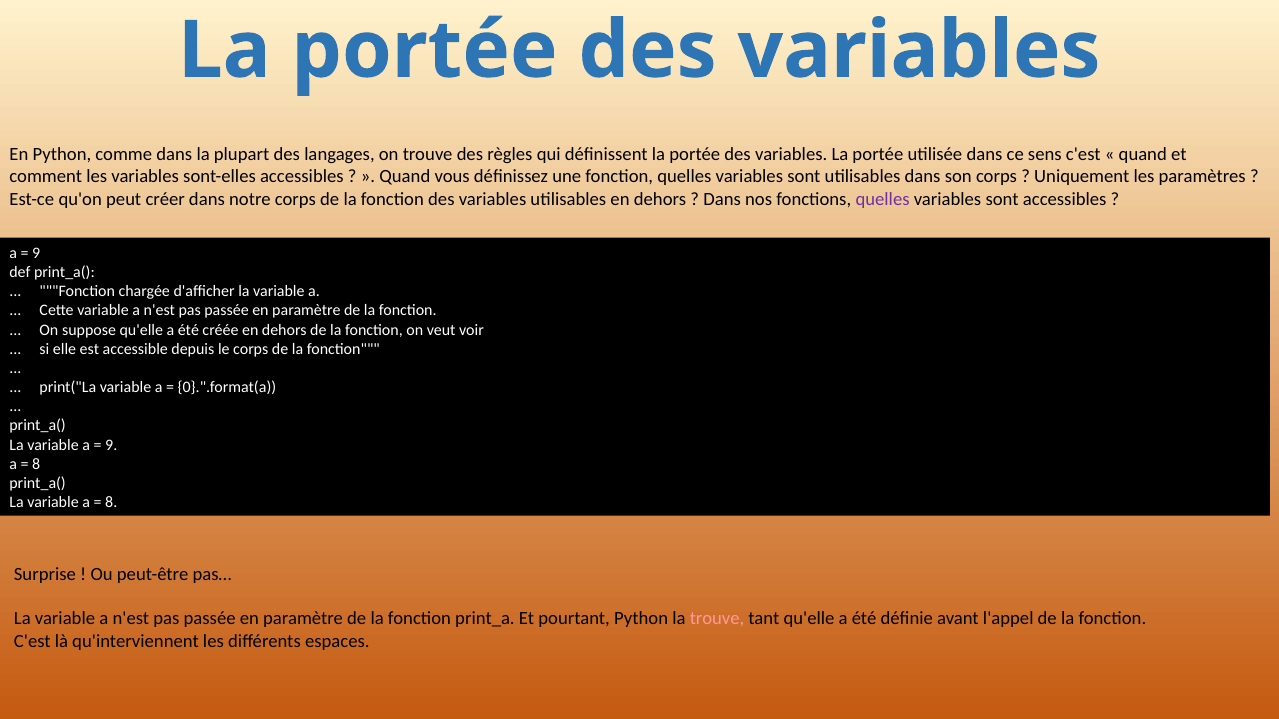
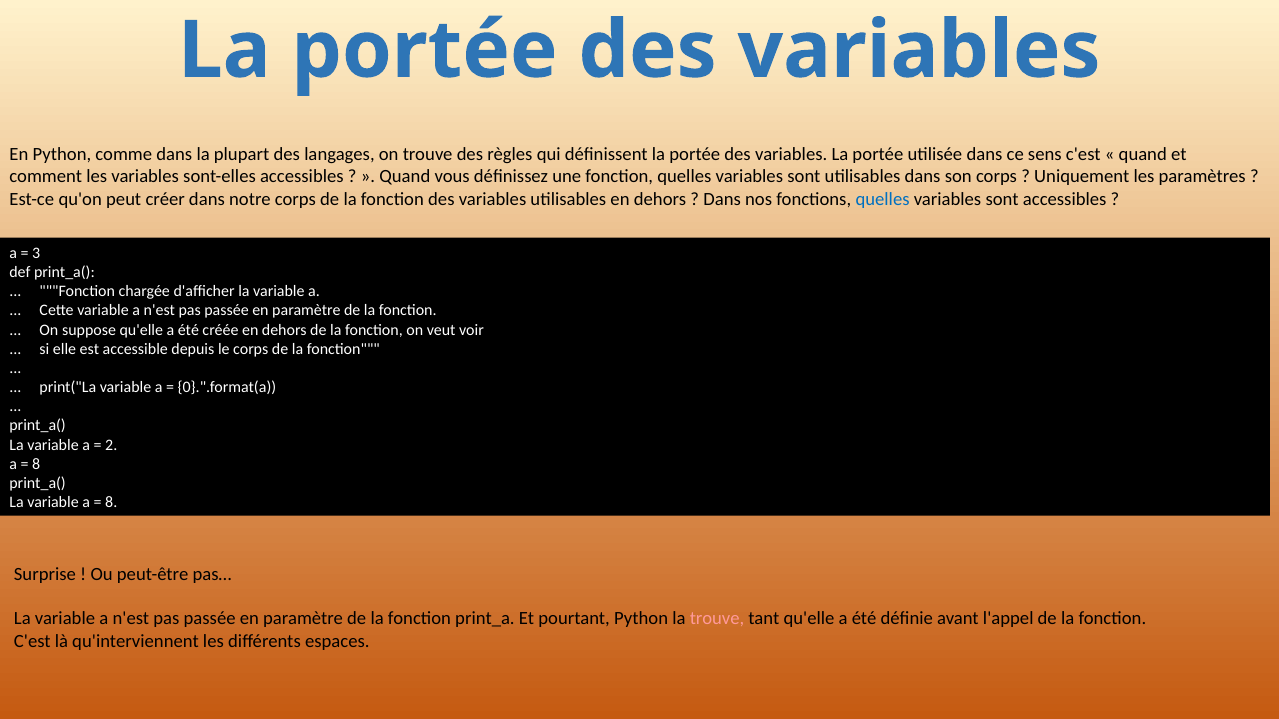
quelles at (883, 199) colour: purple -> blue
9 at (36, 253): 9 -> 3
9 at (111, 445): 9 -> 2
